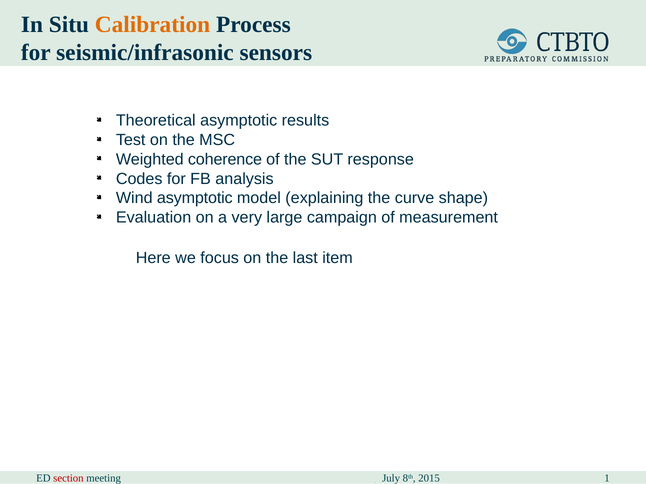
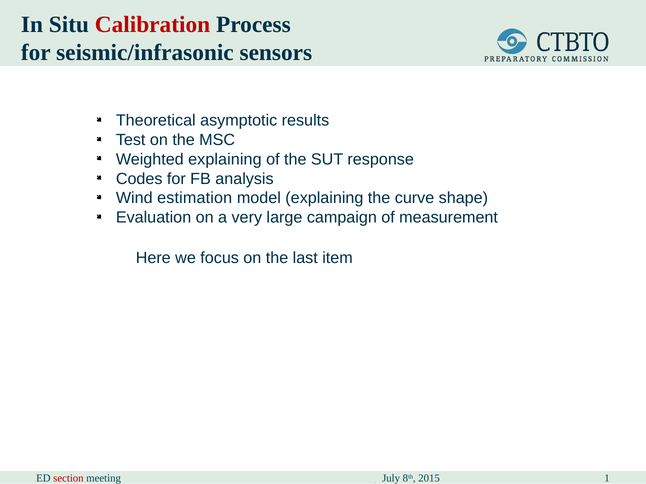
Calibration colour: orange -> red
Weighted coherence: coherence -> explaining
Wind asymptotic: asymptotic -> estimation
